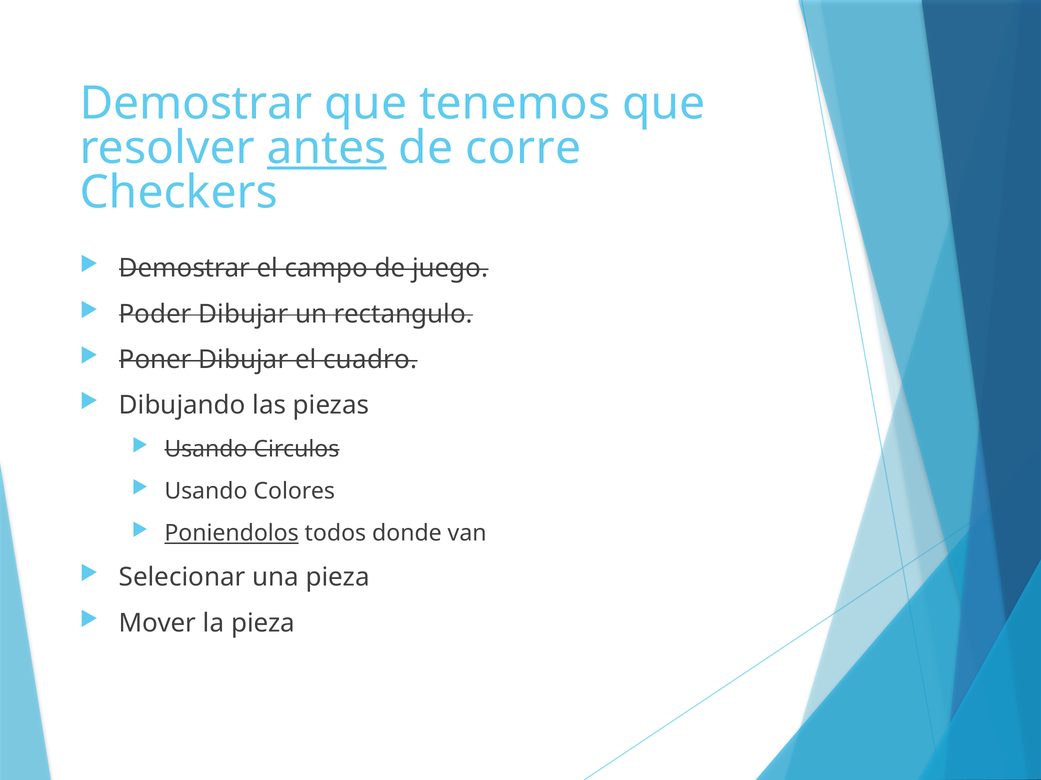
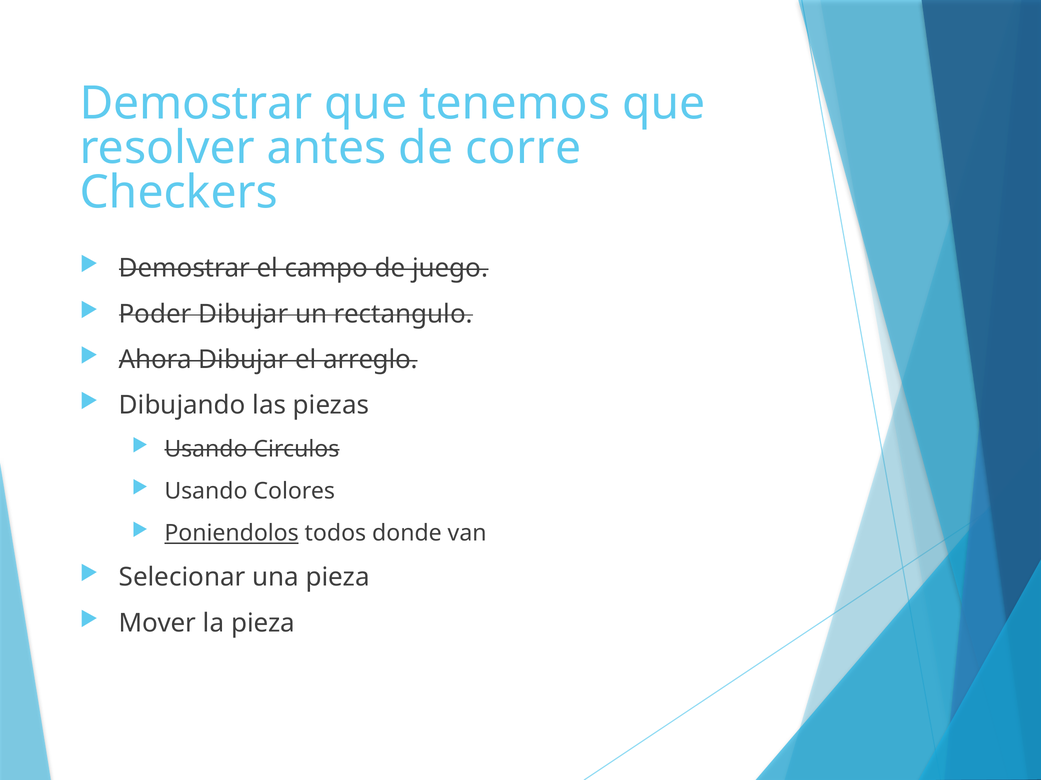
antes underline: present -> none
Poner: Poner -> Ahora
cuadro: cuadro -> arreglo
